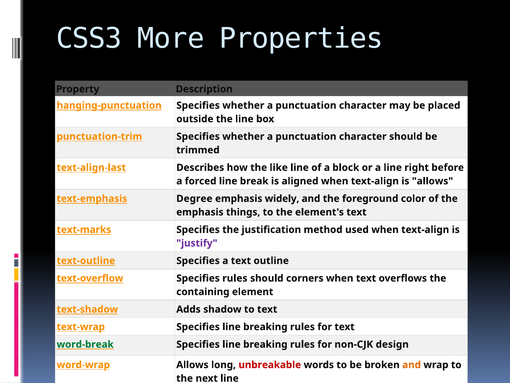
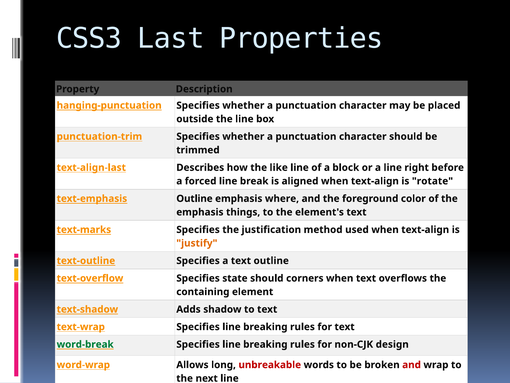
More: More -> Last
is allows: allows -> rotate
text-emphasis Degree: Degree -> Outline
widely: widely -> where
justify colour: purple -> orange
Specifies rules: rules -> state
and at (412, 364) colour: orange -> red
